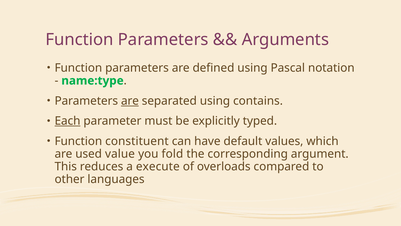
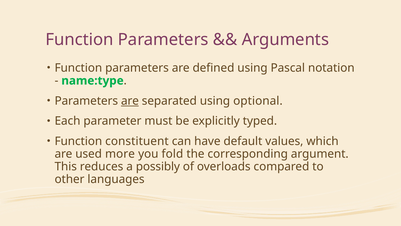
contains: contains -> optional
Each underline: present -> none
value: value -> more
execute: execute -> possibly
